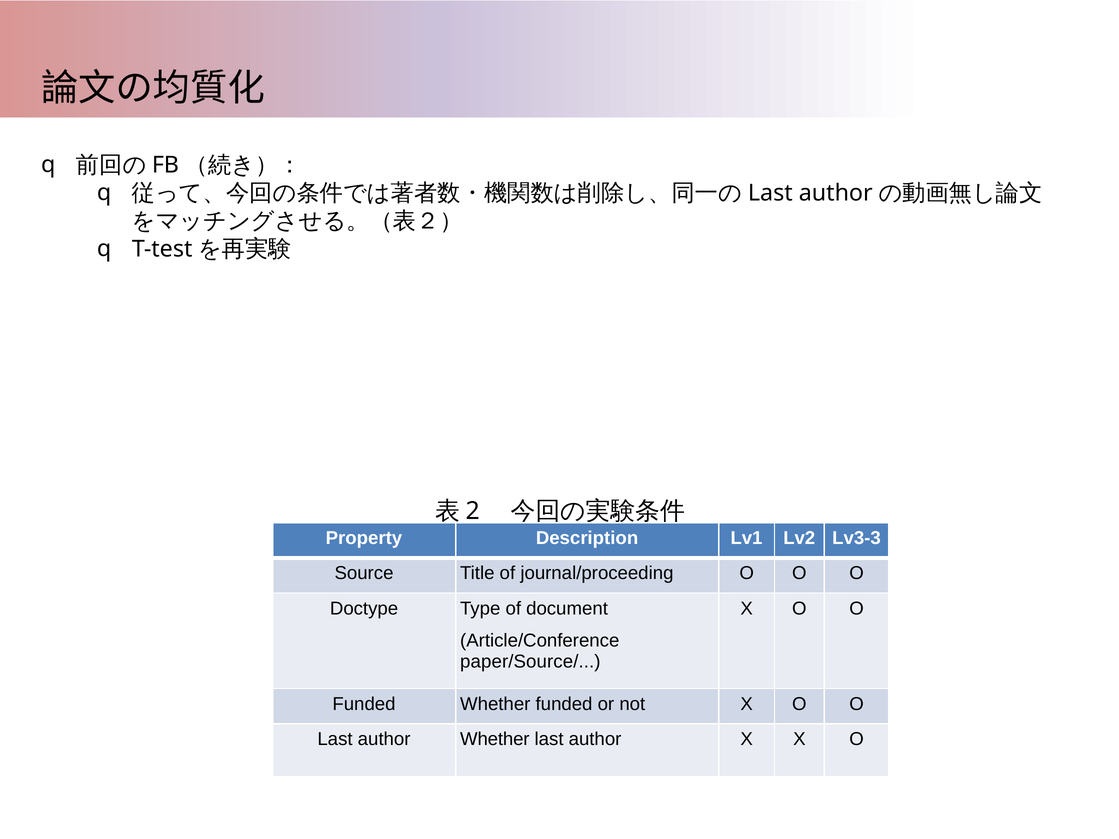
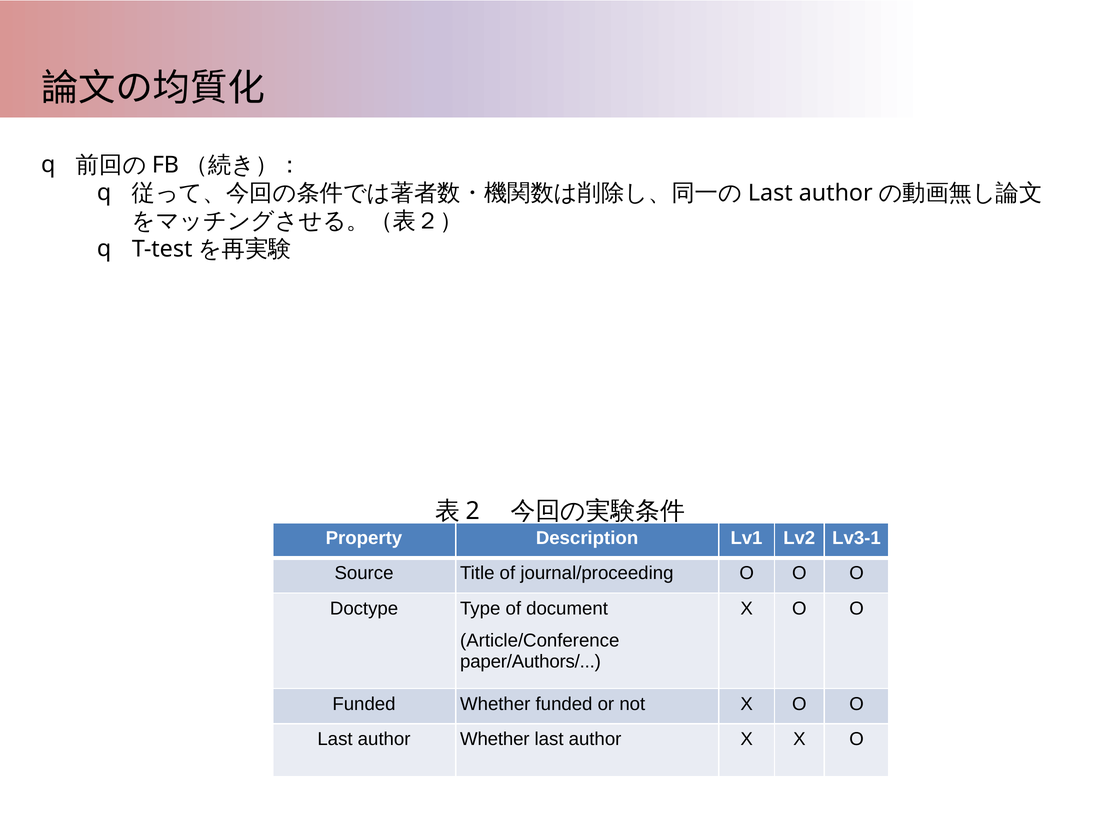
Lv3-3: Lv3-3 -> Lv3-1
paper/Source/: paper/Source/ -> paper/Authors/
